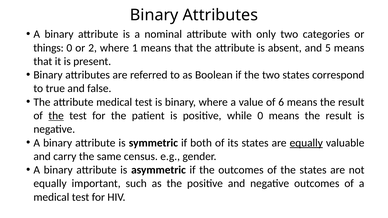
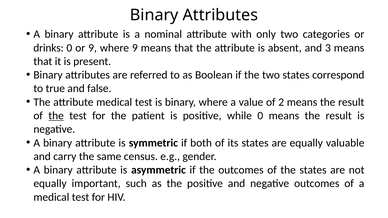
things: things -> drinks
or 2: 2 -> 9
where 1: 1 -> 9
5: 5 -> 3
6: 6 -> 2
equally at (306, 143) underline: present -> none
